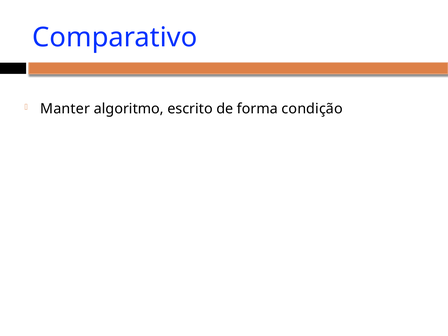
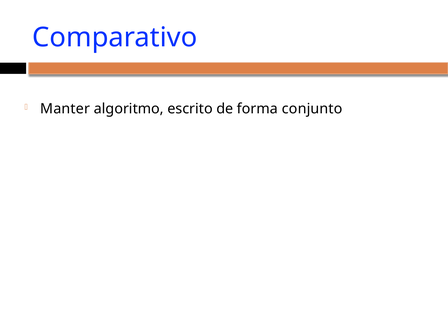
condição: condição -> conjunto
